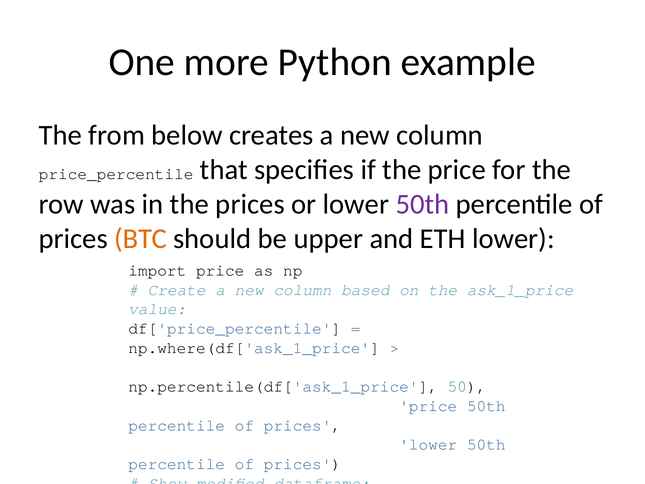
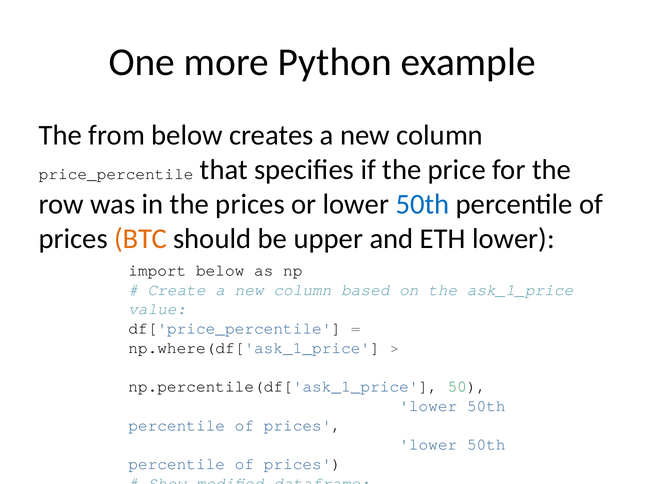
50th at (422, 204) colour: purple -> blue
import price: price -> below
price at (428, 406): price -> lower
